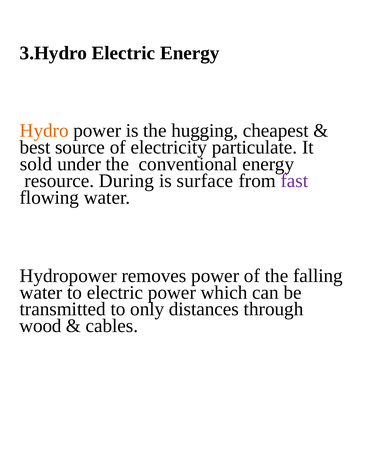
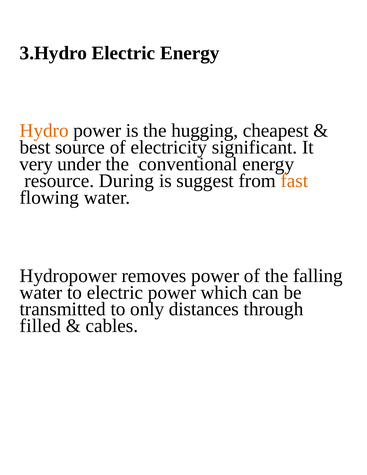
particulate: particulate -> significant
sold: sold -> very
surface: surface -> suggest
fast colour: purple -> orange
wood: wood -> filled
